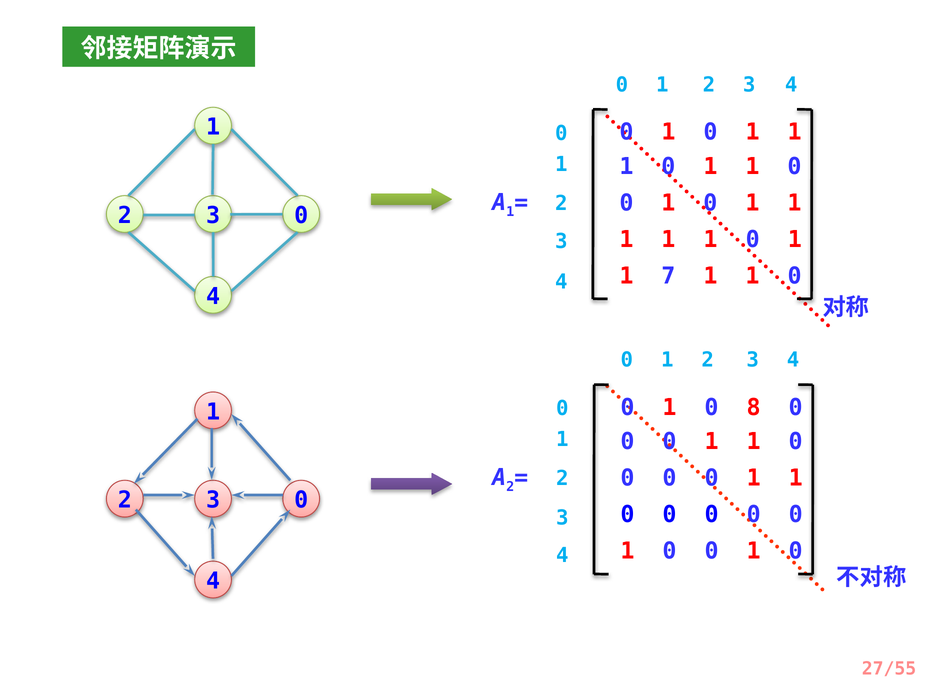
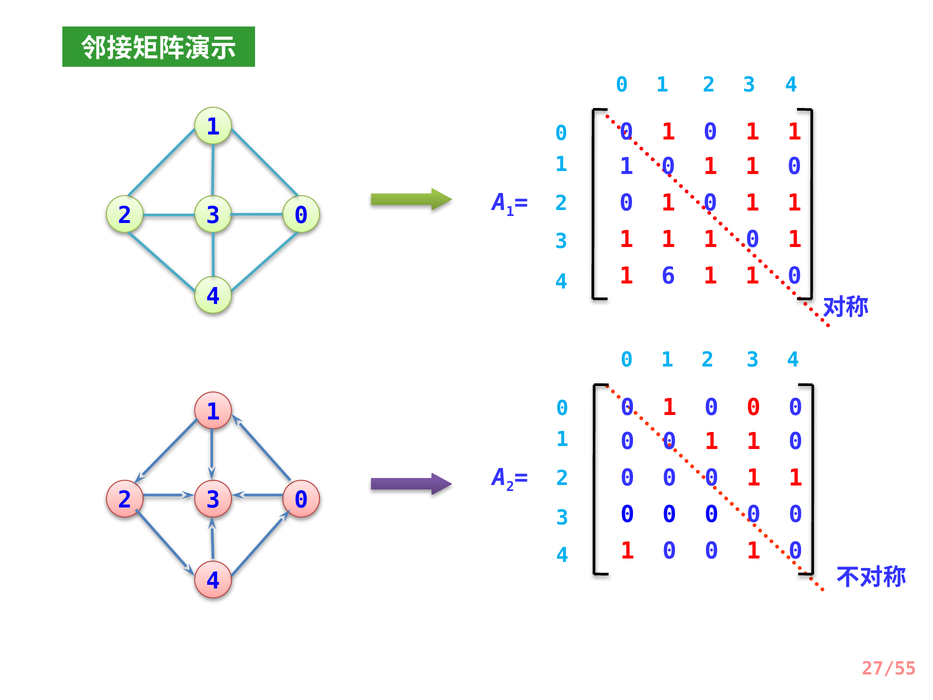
7: 7 -> 6
8 at (754, 407): 8 -> 0
